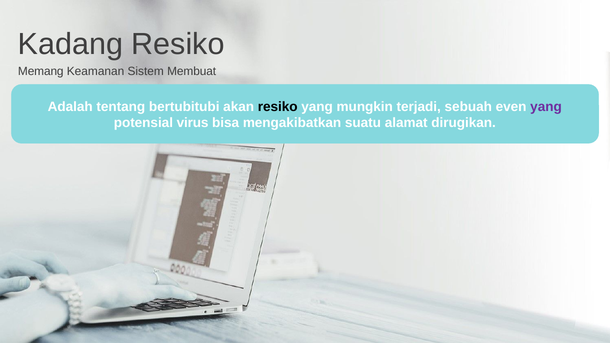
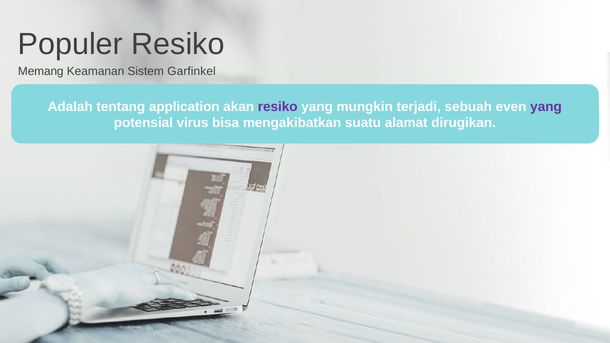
Kadang: Kadang -> Populer
Membuat: Membuat -> Garfinkel
bertubitubi: bertubitubi -> application
resiko at (278, 107) colour: black -> purple
